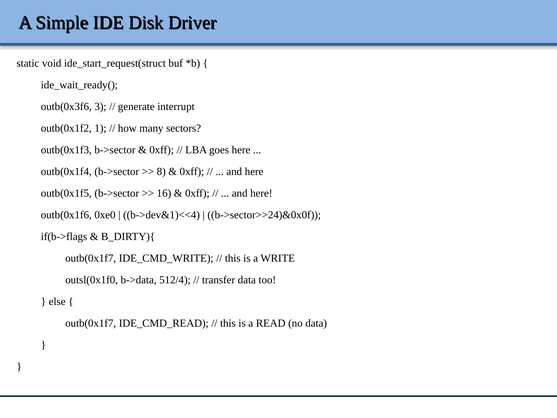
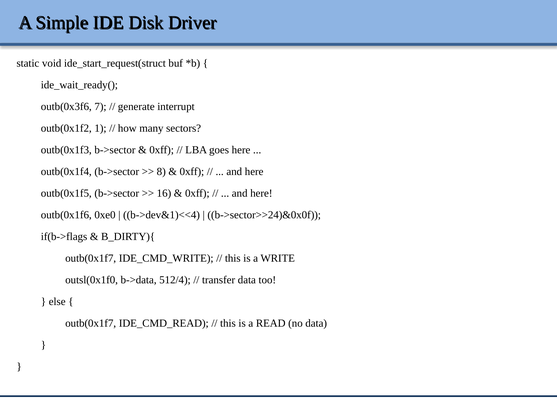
3: 3 -> 7
